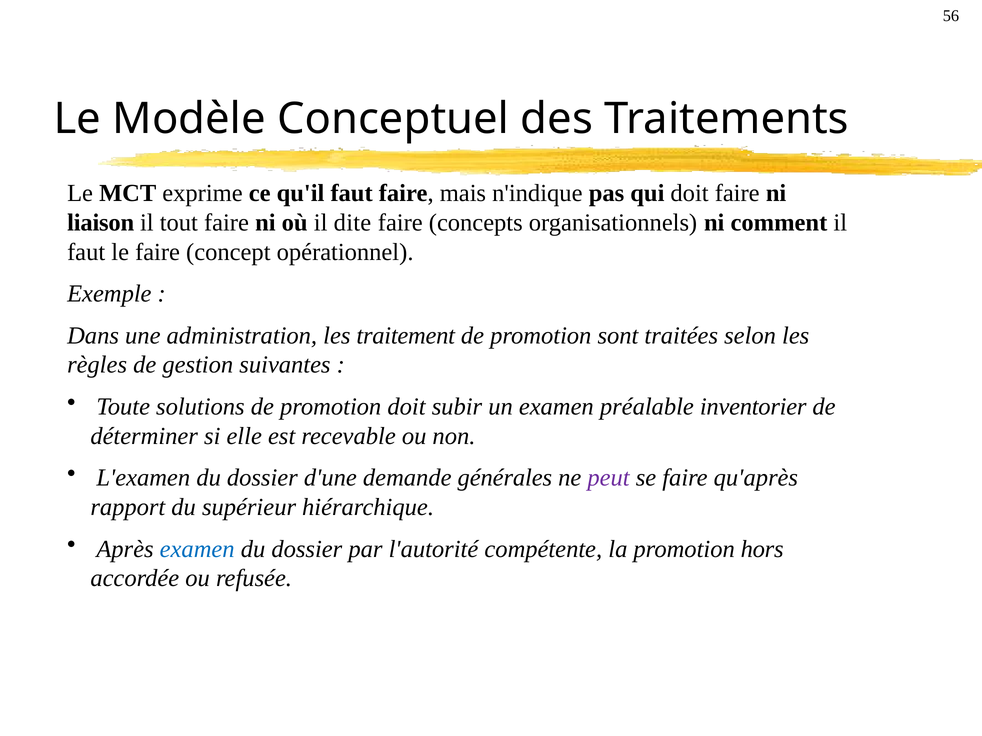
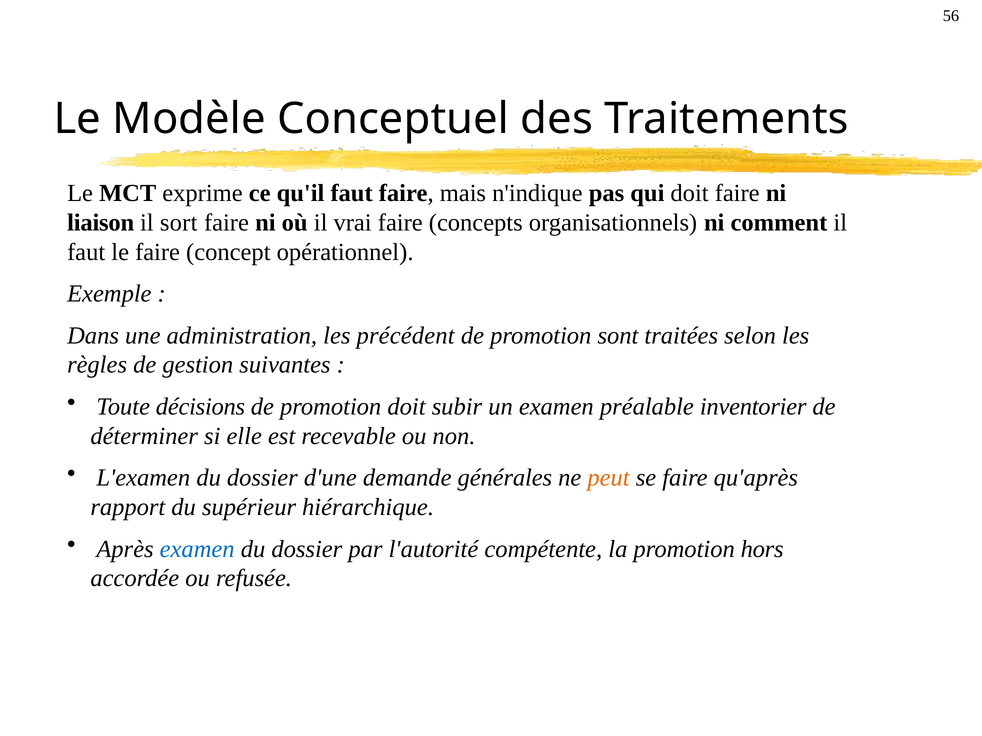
tout: tout -> sort
dite: dite -> vrai
traitement: traitement -> précédent
solutions: solutions -> décisions
peut colour: purple -> orange
